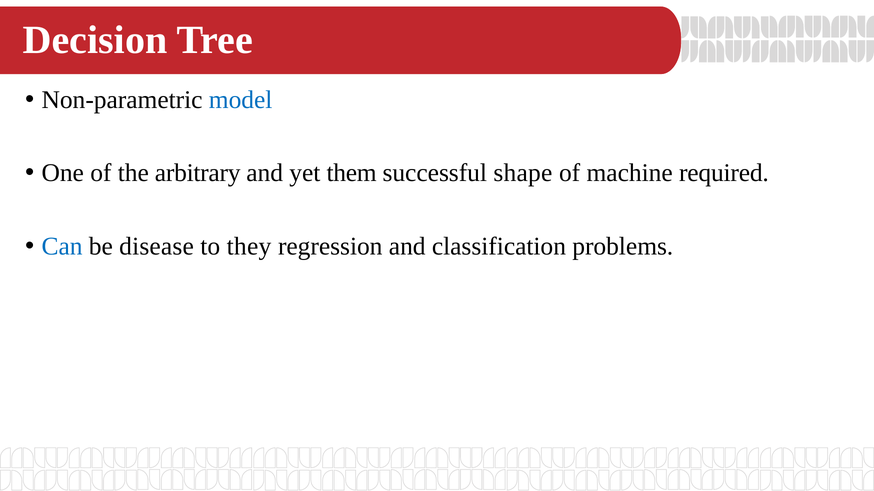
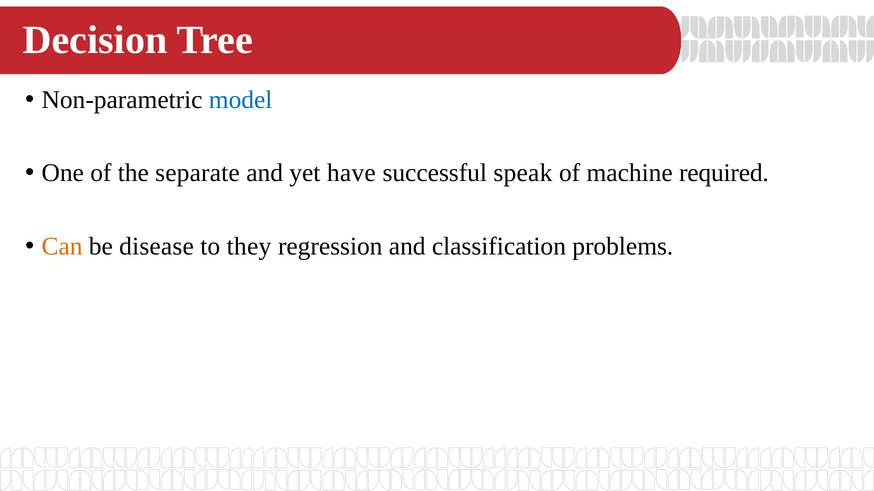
arbitrary: arbitrary -> separate
them: them -> have
shape: shape -> speak
Can colour: blue -> orange
